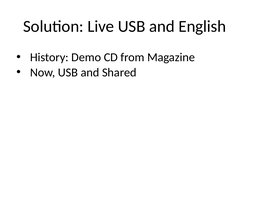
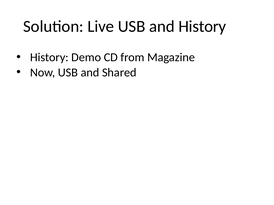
and English: English -> History
